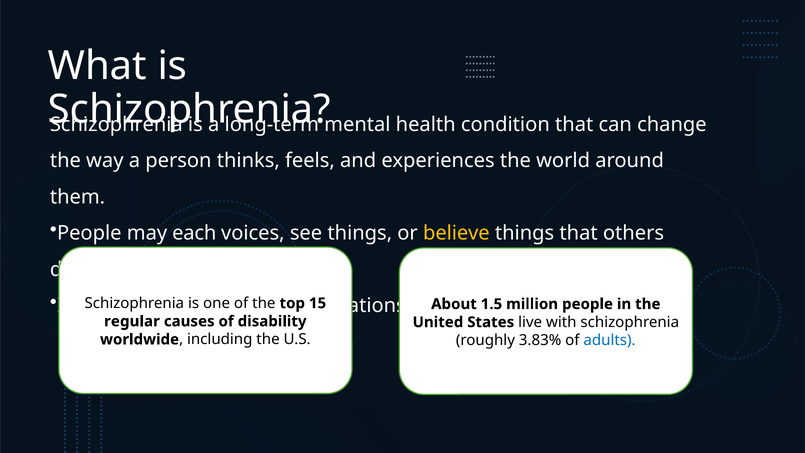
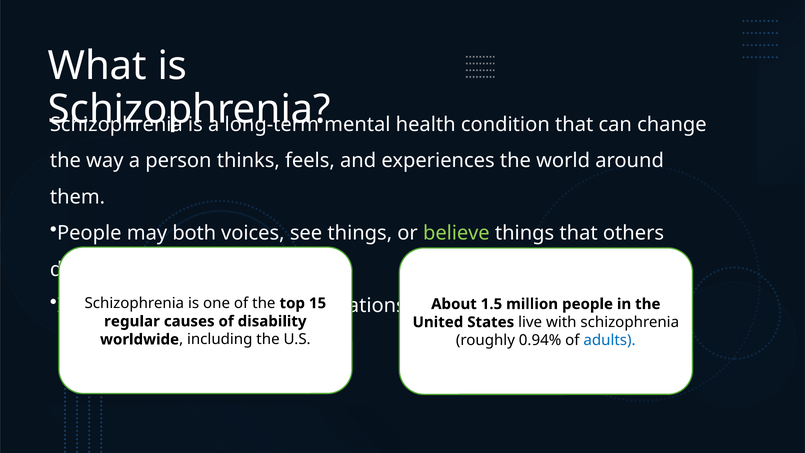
each: each -> both
believe colour: yellow -> light green
3.83%: 3.83% -> 0.94%
